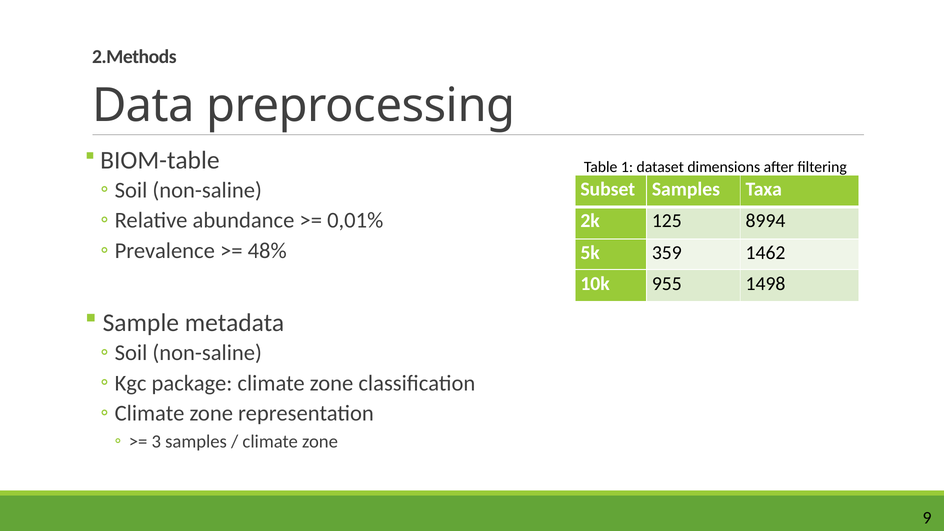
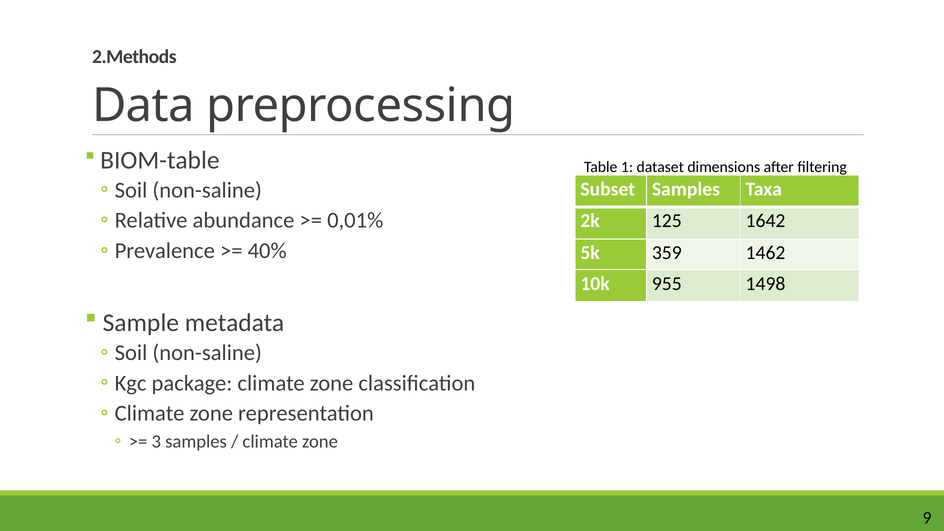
8994: 8994 -> 1642
48%: 48% -> 40%
